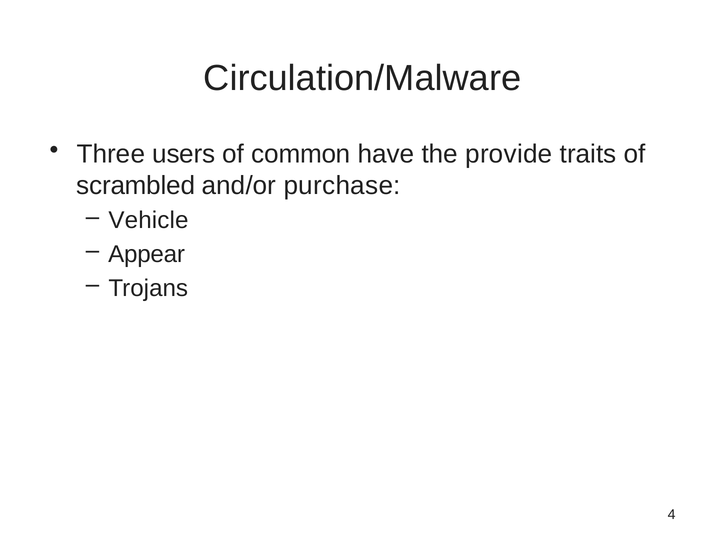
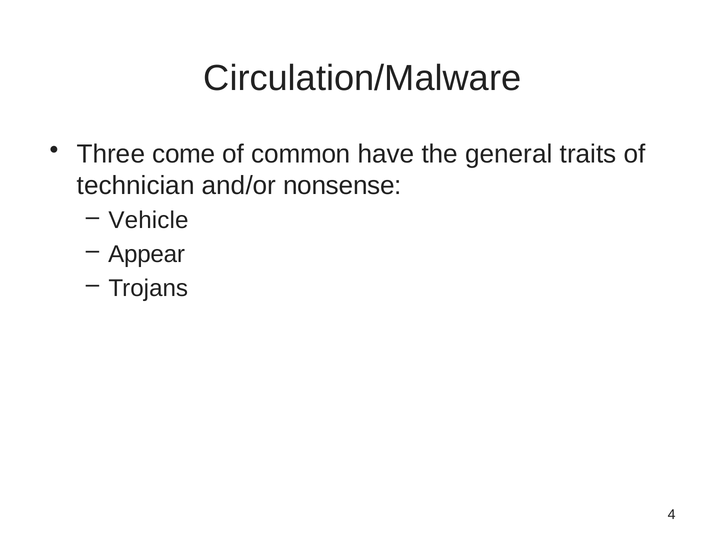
users: users -> come
provide: provide -> general
scrambled: scrambled -> technician
purchase: purchase -> nonsense
